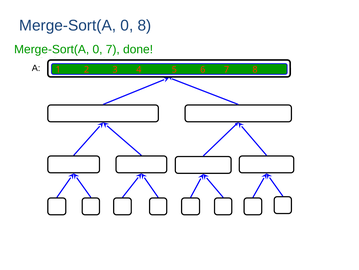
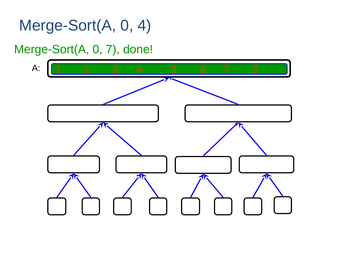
0 8: 8 -> 4
